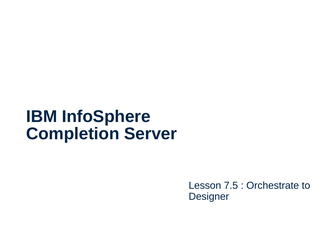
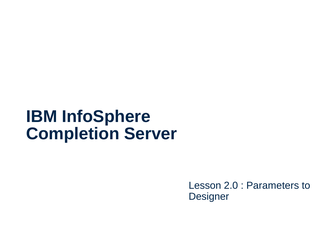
7.5: 7.5 -> 2.0
Orchestrate: Orchestrate -> Parameters
